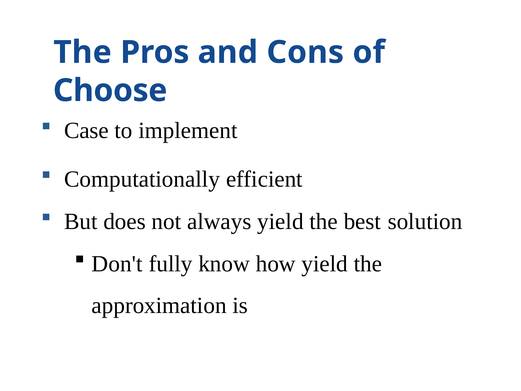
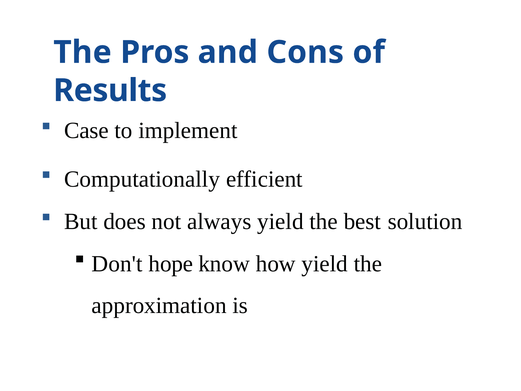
Choose: Choose -> Results
fully: fully -> hope
